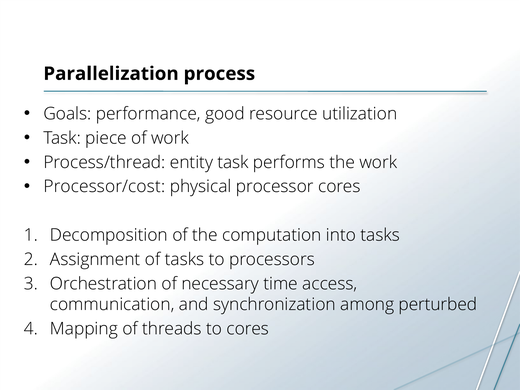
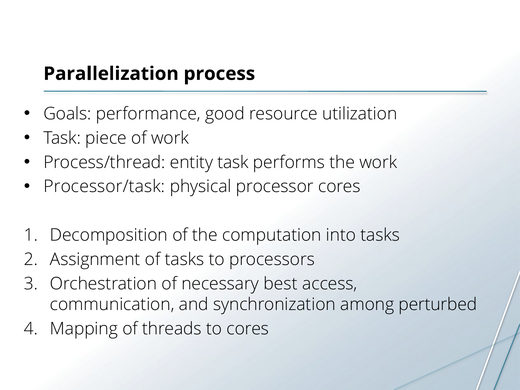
Processor/cost: Processor/cost -> Processor/task
time: time -> best
